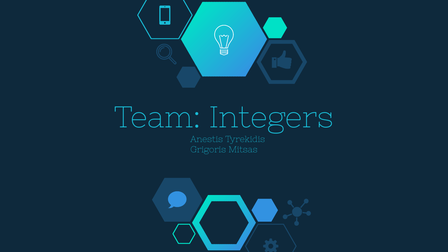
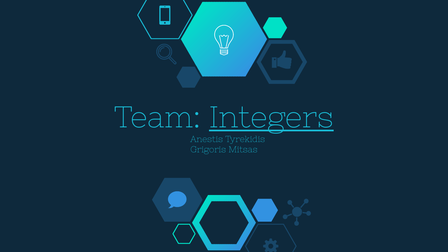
Integers underline: none -> present
